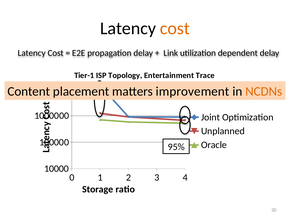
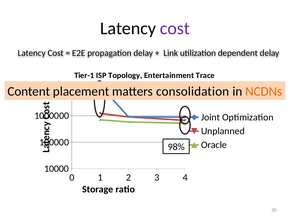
cost at (175, 28) colour: orange -> purple
improvement: improvement -> consolidation
95%: 95% -> 98%
